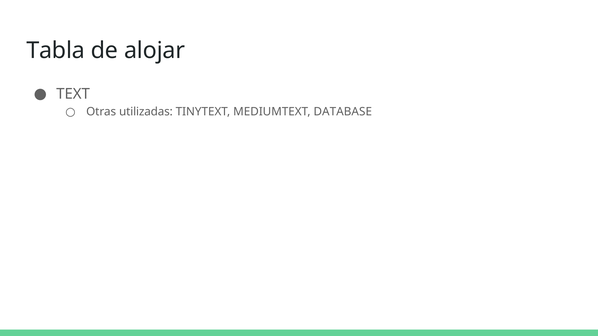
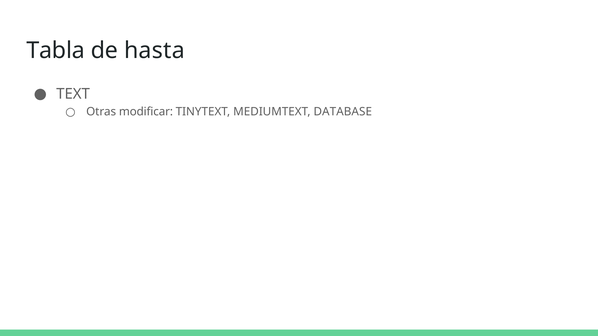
alojar: alojar -> hasta
utilizadas: utilizadas -> modificar
